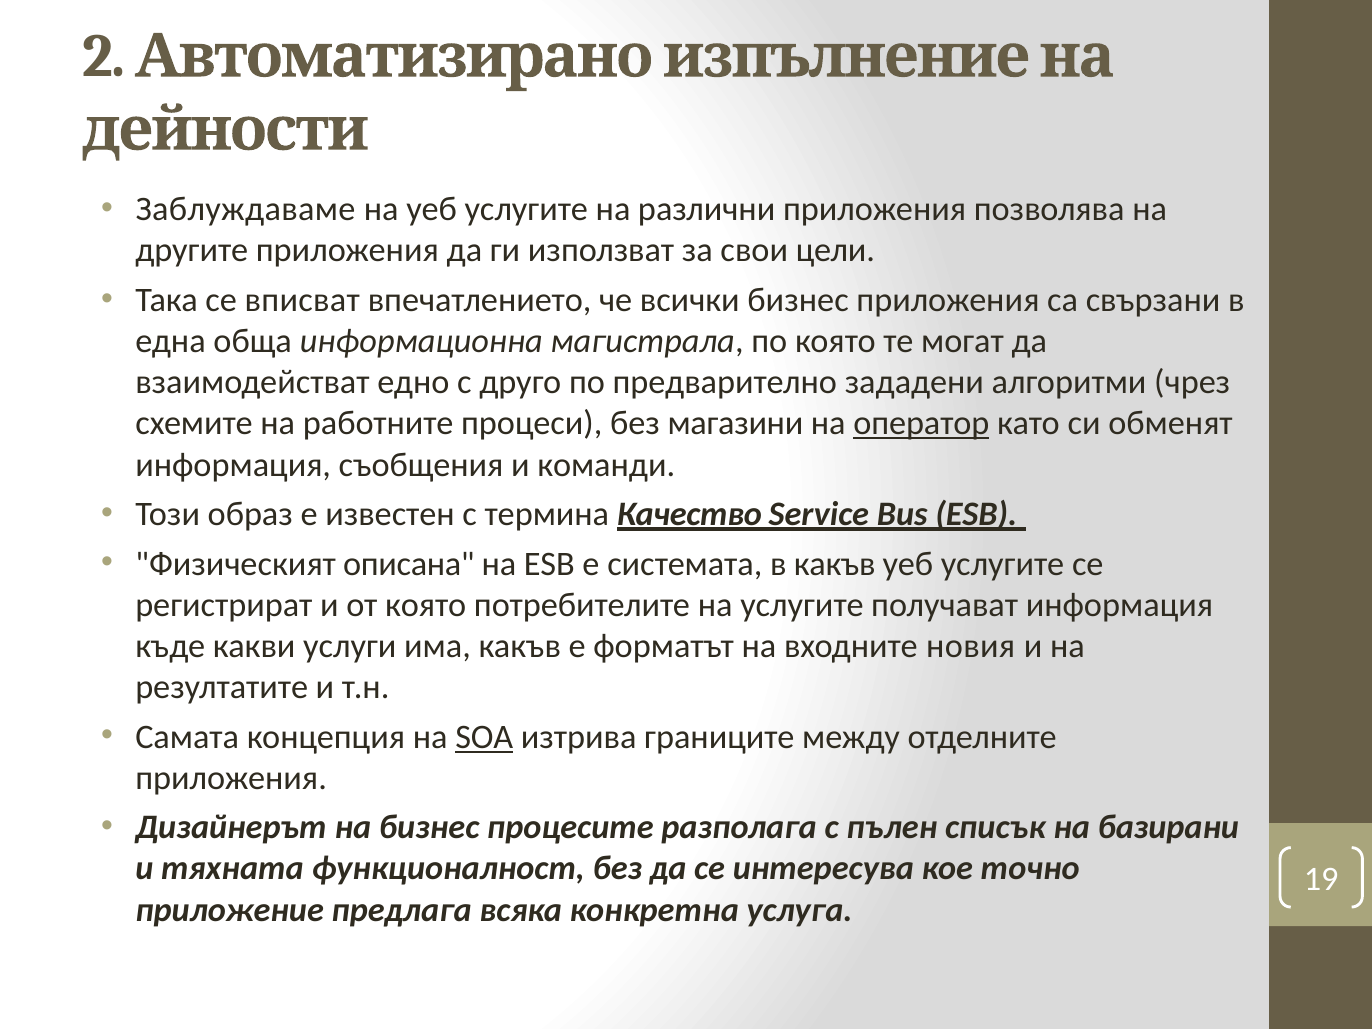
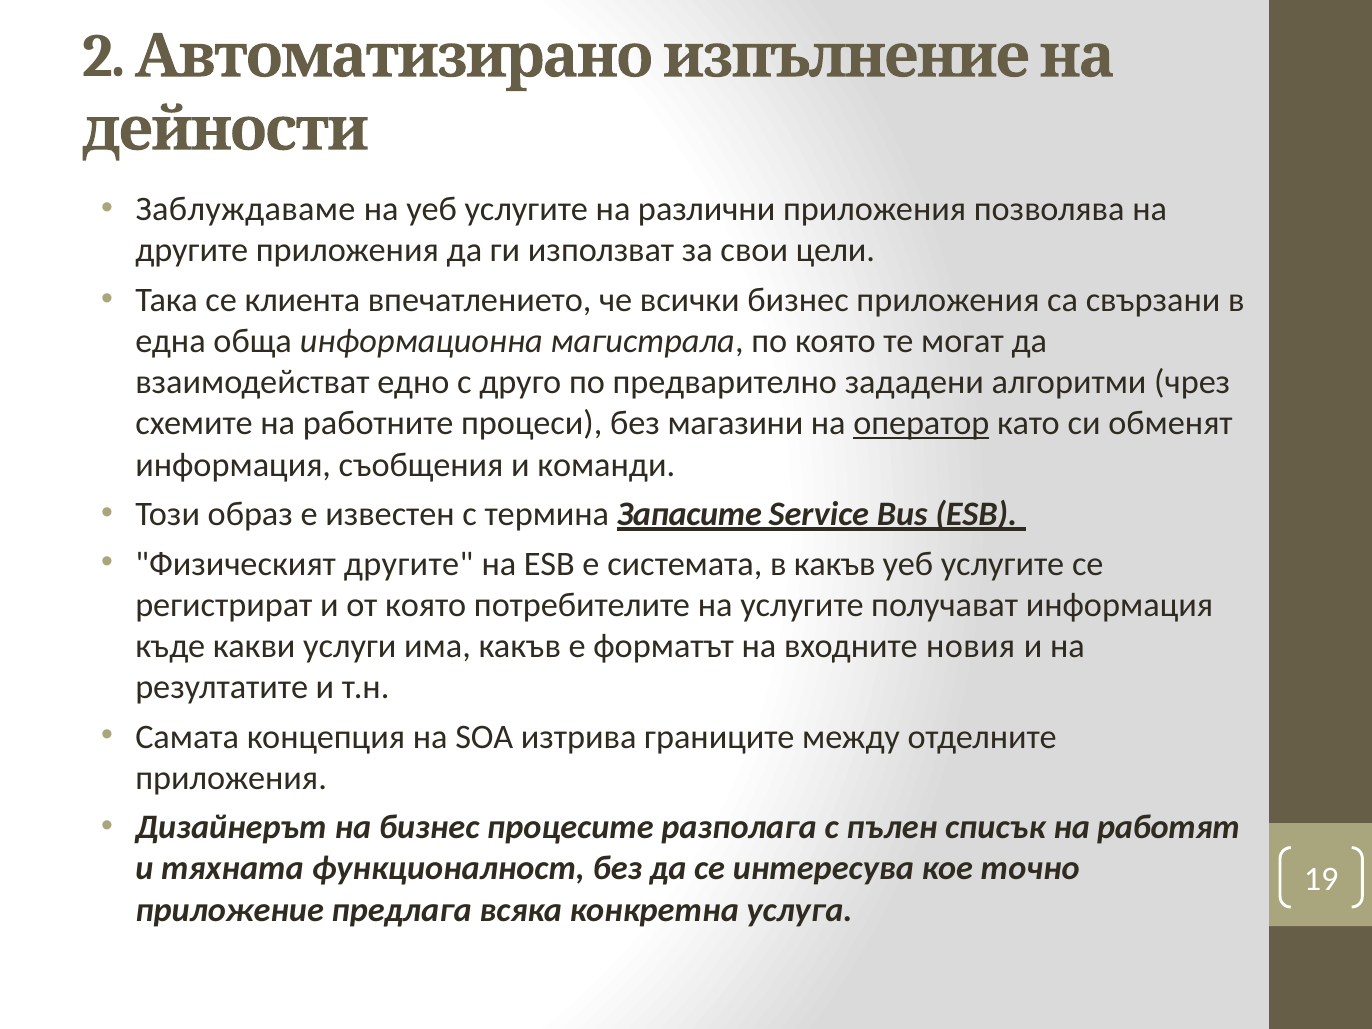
вписват: вписват -> клиента
Качество: Качество -> Запасите
Физическият описана: описана -> другите
SOA underline: present -> none
базирани: базирани -> работят
